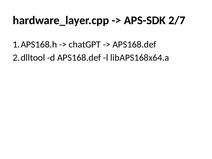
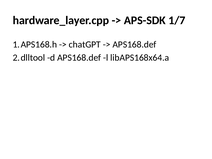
2/7: 2/7 -> 1/7
